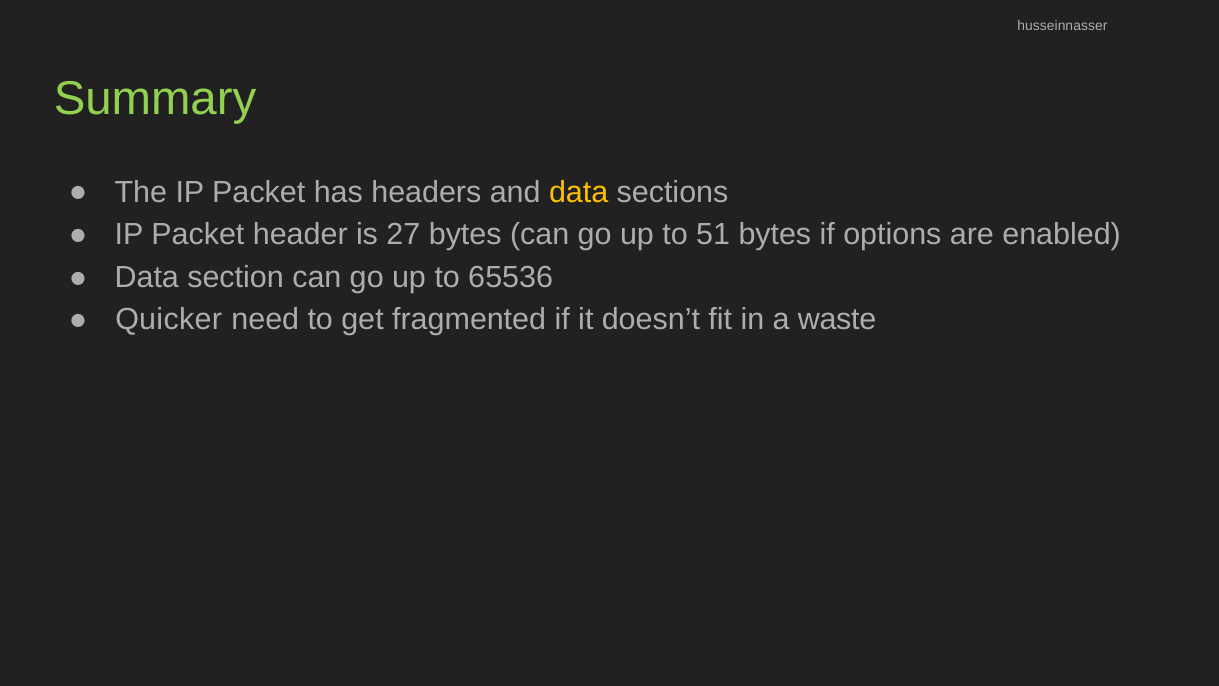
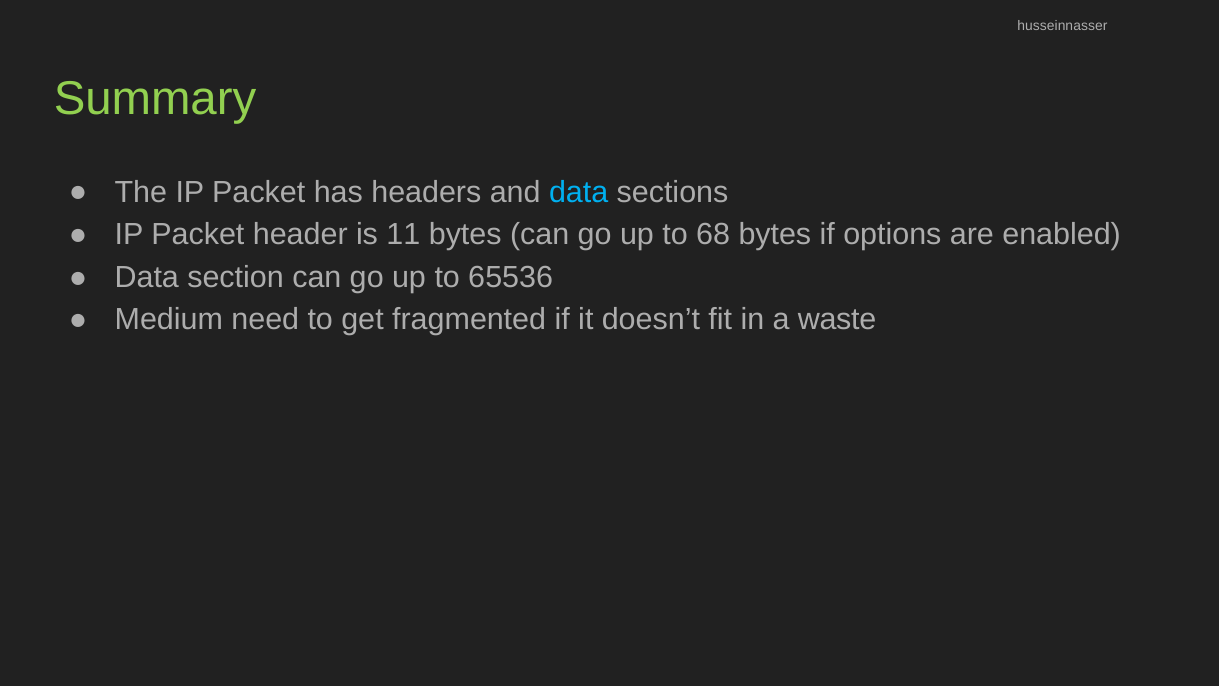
data at (579, 192) colour: yellow -> light blue
27: 27 -> 11
51: 51 -> 68
Quicker: Quicker -> Medium
